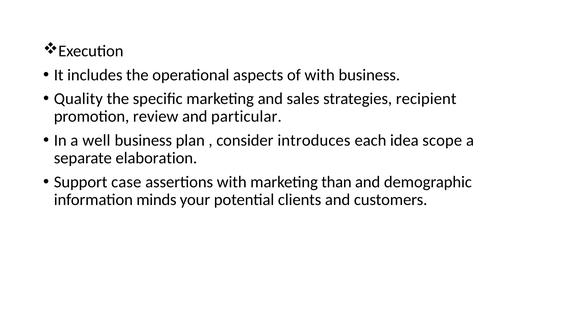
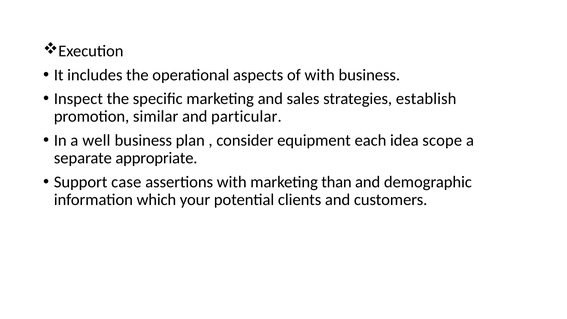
Quality: Quality -> Inspect
recipient: recipient -> establish
review: review -> similar
introduces: introduces -> equipment
elaboration: elaboration -> appropriate
minds: minds -> which
